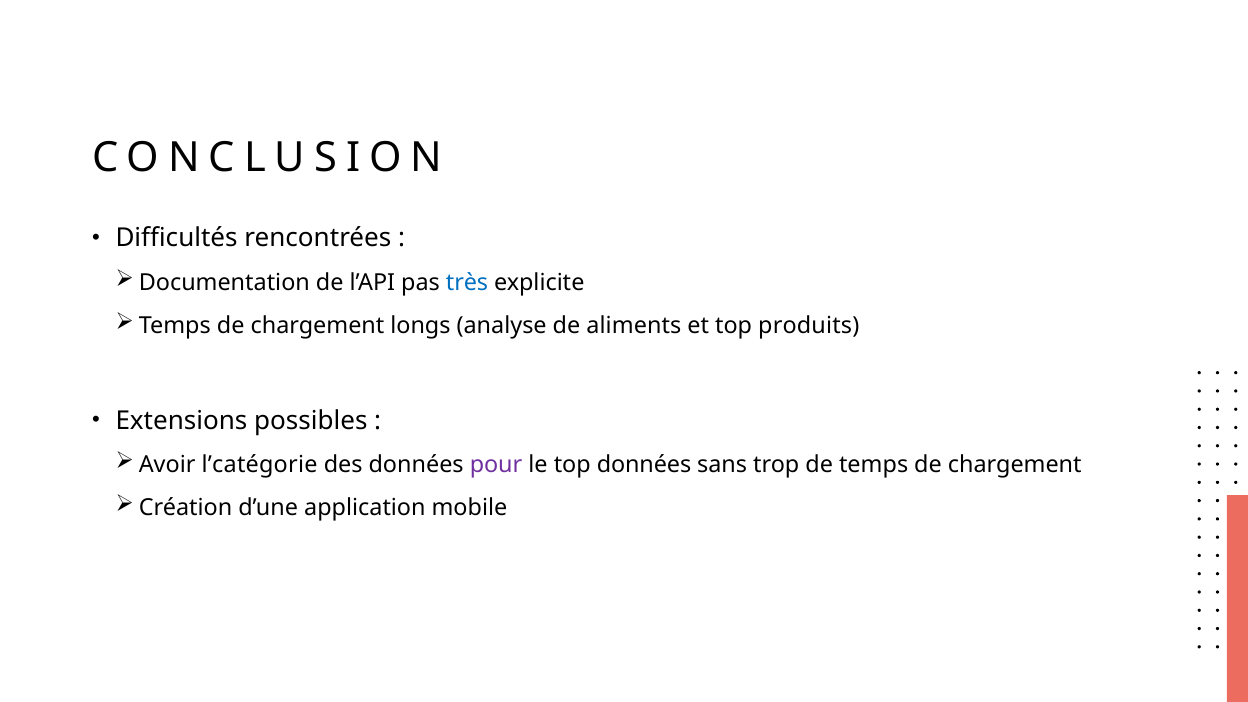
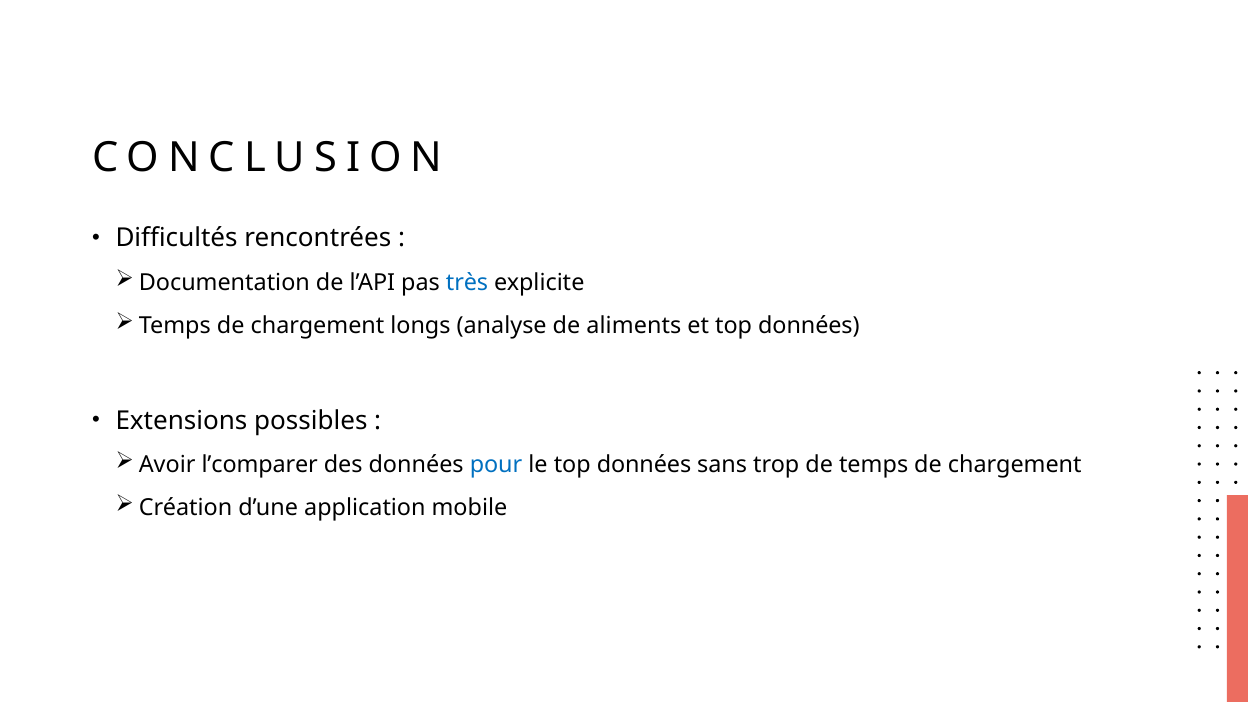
et top produits: produits -> données
l’catégorie: l’catégorie -> l’comparer
pour colour: purple -> blue
